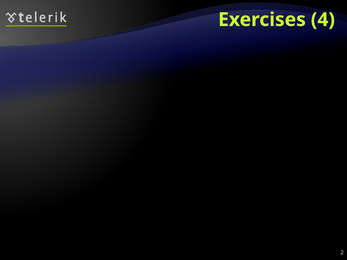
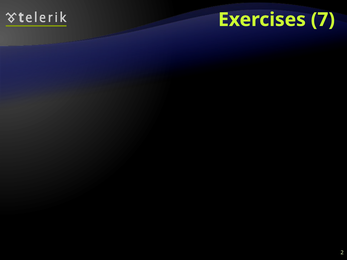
Exercises 4: 4 -> 7
